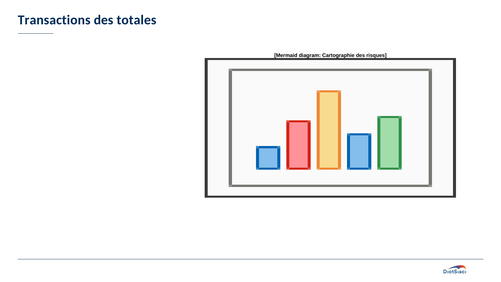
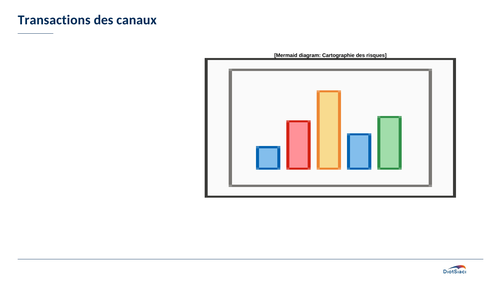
totales: totales -> canaux
